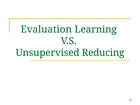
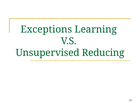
Evaluation: Evaluation -> Exceptions
